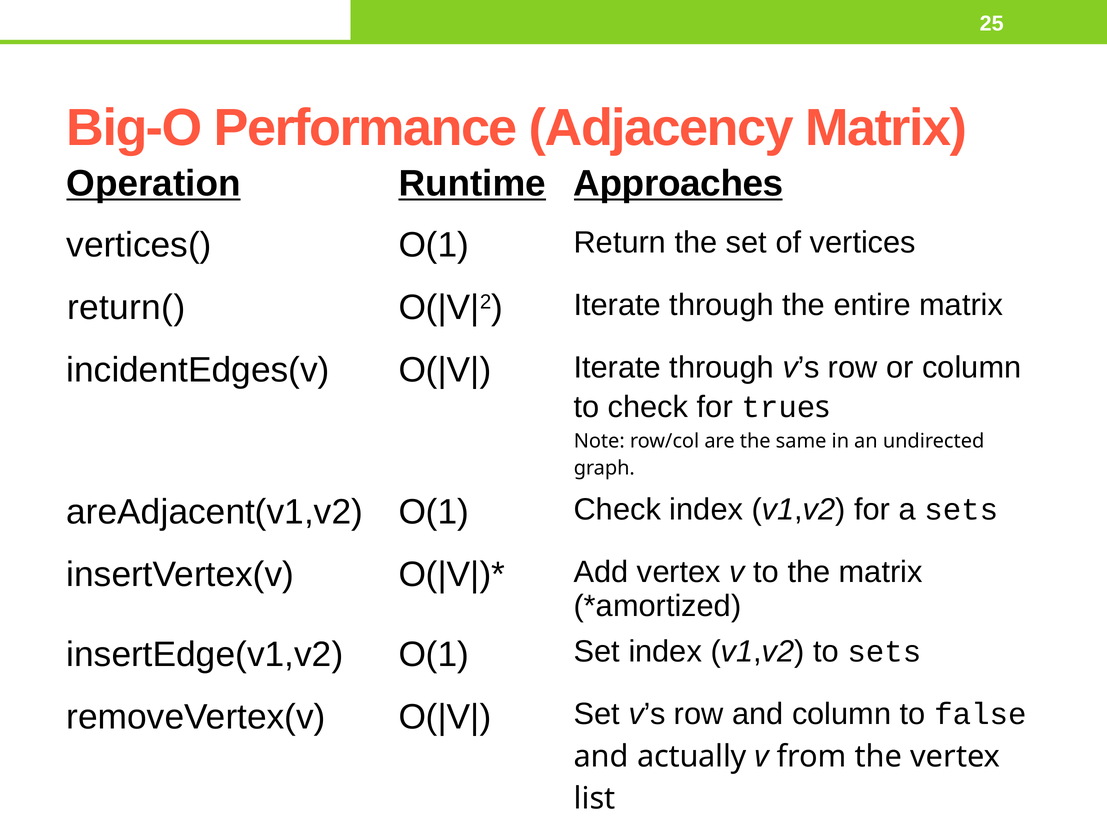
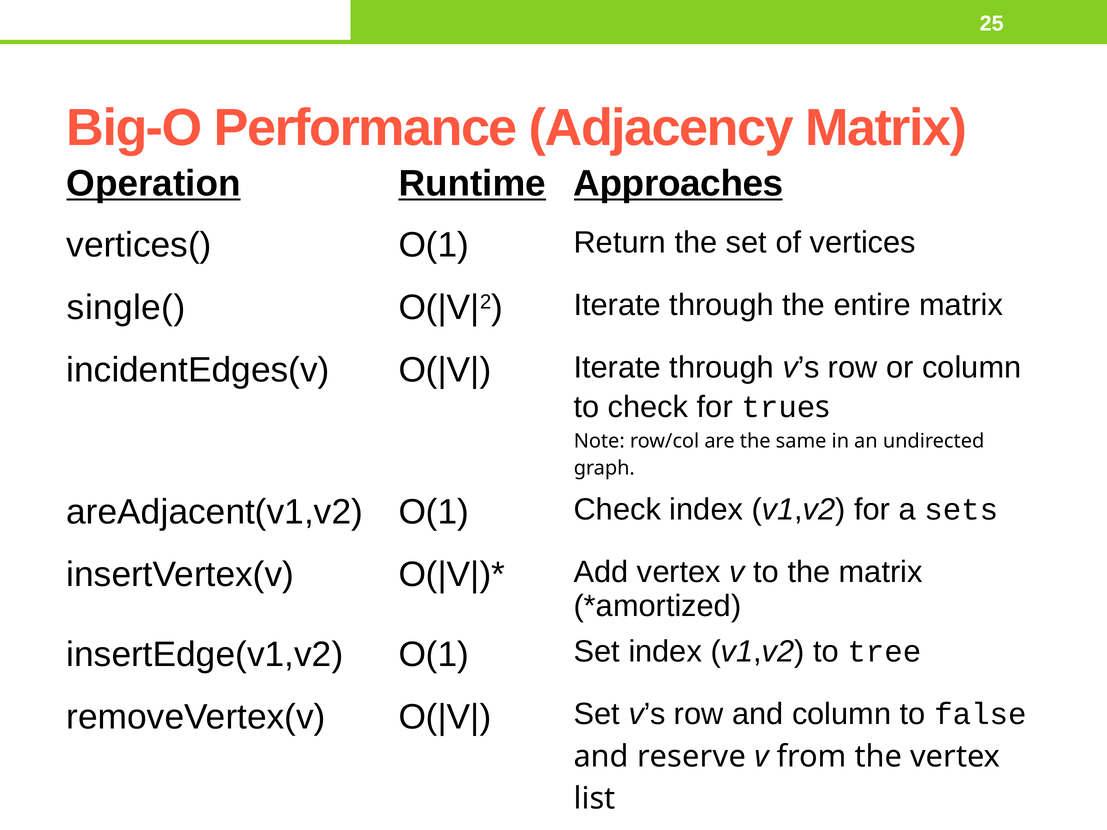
return(: return( -> single(
to sets: sets -> tree
actually: actually -> reserve
